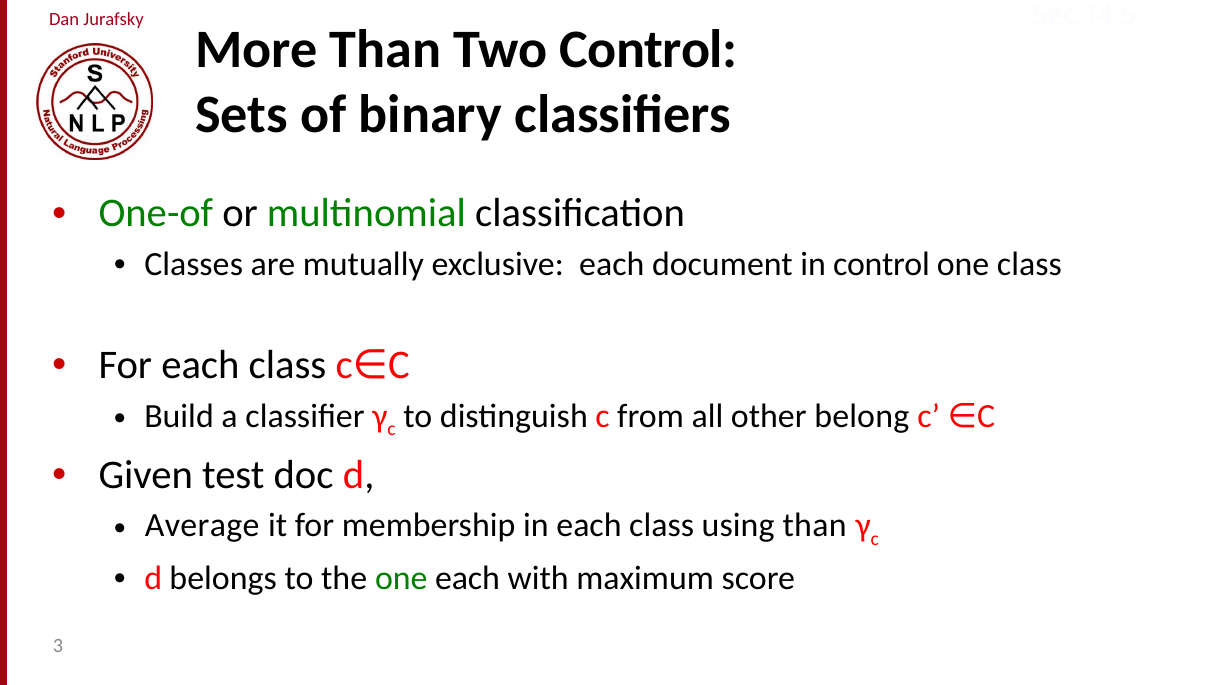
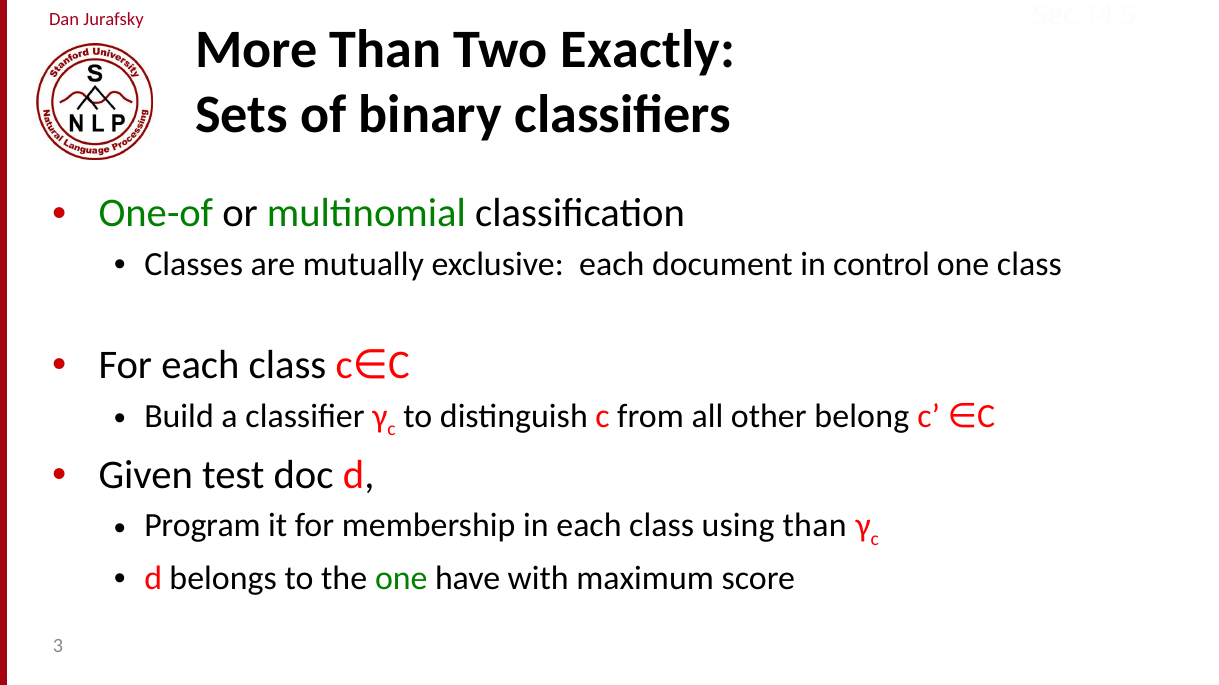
Two Control: Control -> Exactly
Average: Average -> Program
one each: each -> have
